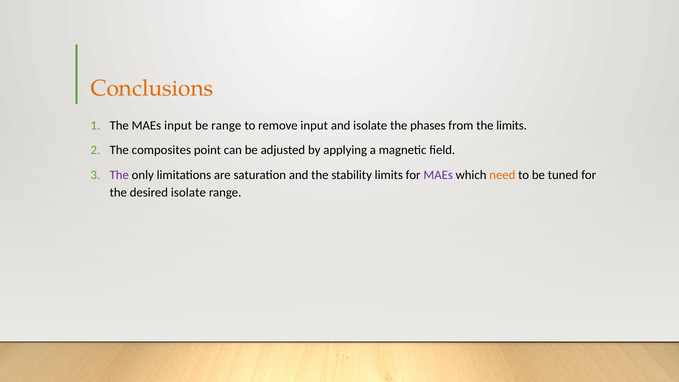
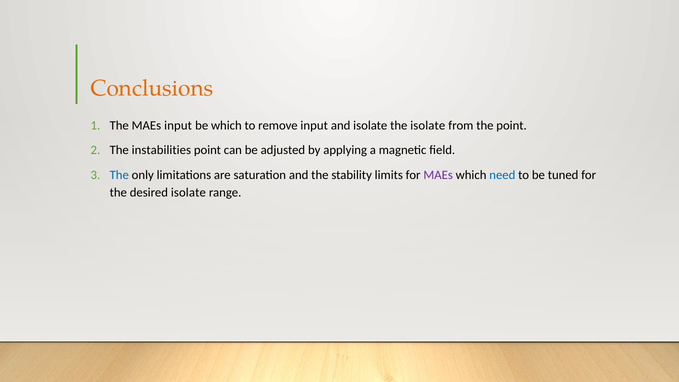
be range: range -> which
the phases: phases -> isolate
the limits: limits -> point
composites: composites -> instabilities
The at (119, 175) colour: purple -> blue
need colour: orange -> blue
